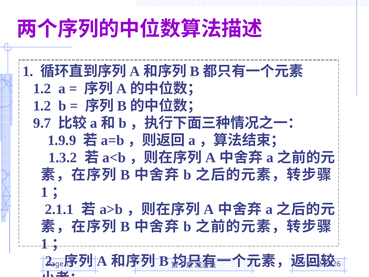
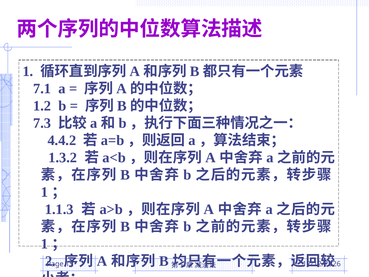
1.2 at (42, 89): 1.2 -> 7.1
9.7: 9.7 -> 7.3
1.9.9: 1.9.9 -> 4.4.2
2.1.1: 2.1.1 -> 1.1.3
